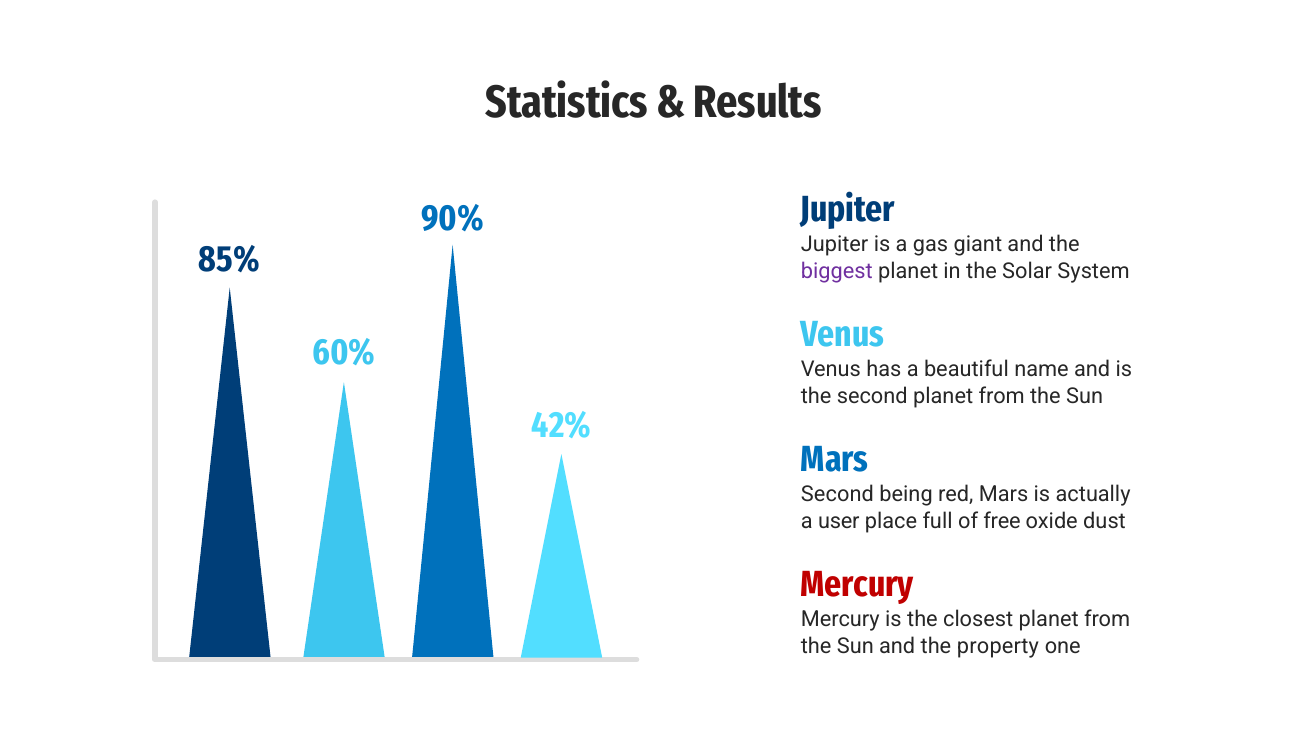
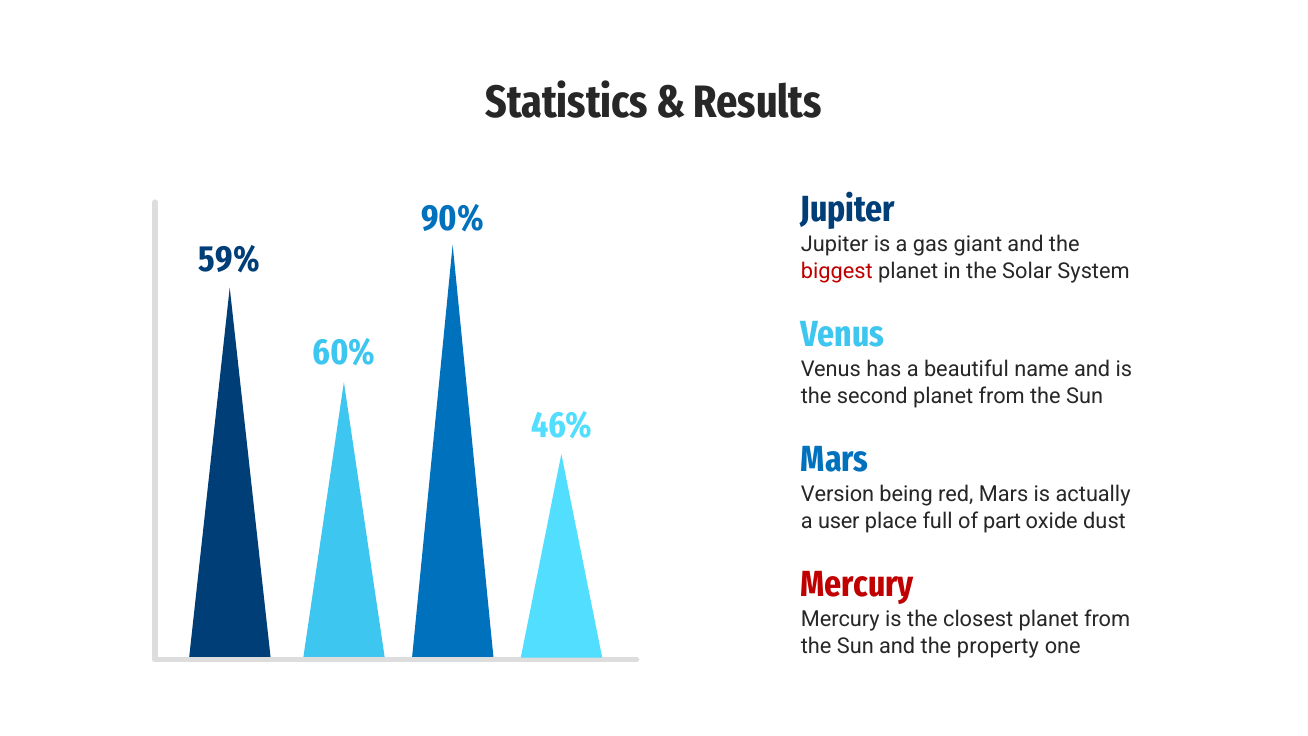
85%: 85% -> 59%
biggest colour: purple -> red
42%: 42% -> 46%
Second at (837, 495): Second -> Version
free: free -> part
